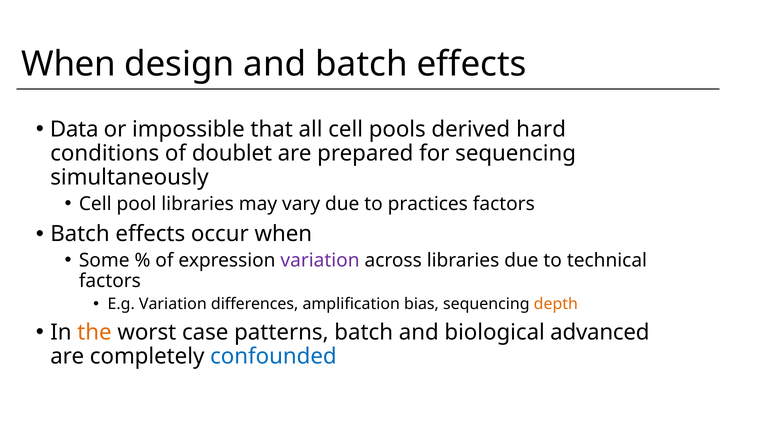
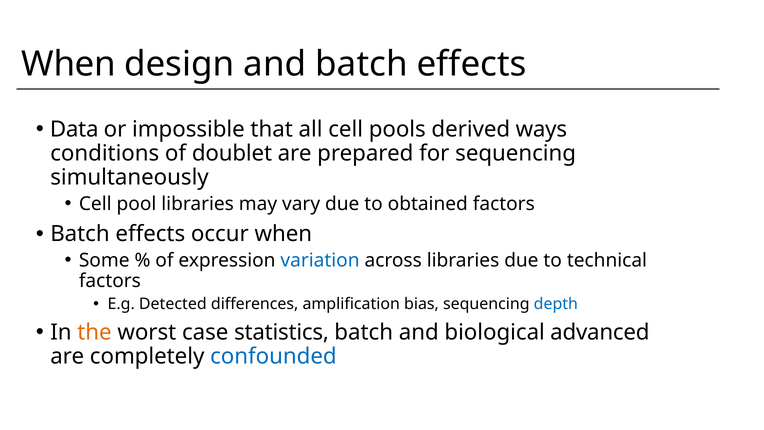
hard: hard -> ways
practices: practices -> obtained
variation at (320, 260) colour: purple -> blue
E.g Variation: Variation -> Detected
depth colour: orange -> blue
patterns: patterns -> statistics
